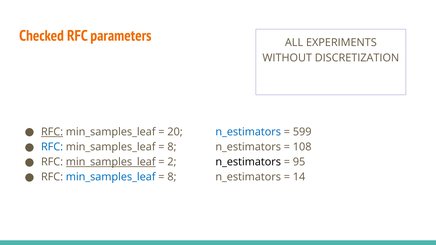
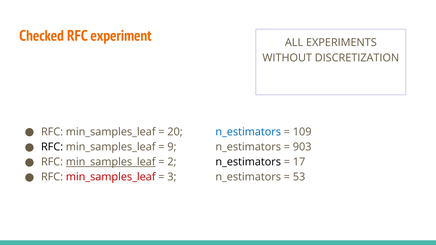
parameters: parameters -> experiment
RFC at (52, 132) underline: present -> none
599: 599 -> 109
RFC at (52, 147) colour: blue -> black
8 at (172, 147): 8 -> 9
108: 108 -> 903
95: 95 -> 17
min_samples_leaf at (111, 177) colour: blue -> red
8 at (172, 177): 8 -> 3
14: 14 -> 53
